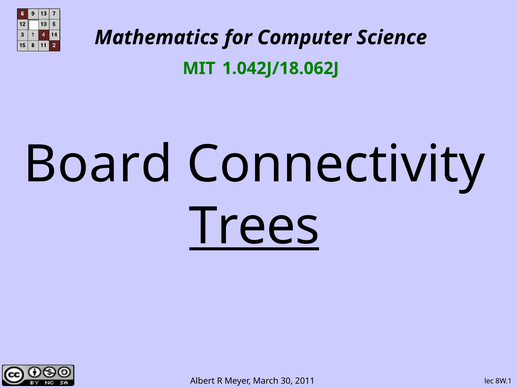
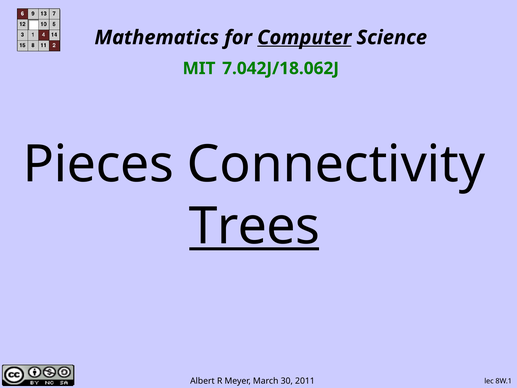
Computer underline: none -> present
1.042J/18.062J: 1.042J/18.062J -> 7.042J/18.062J
Board: Board -> Pieces
